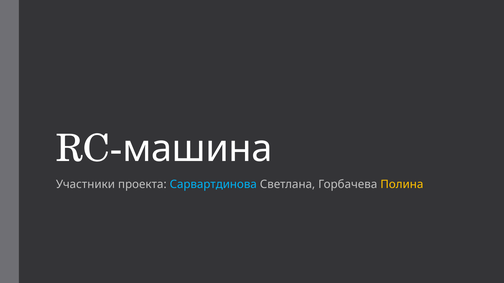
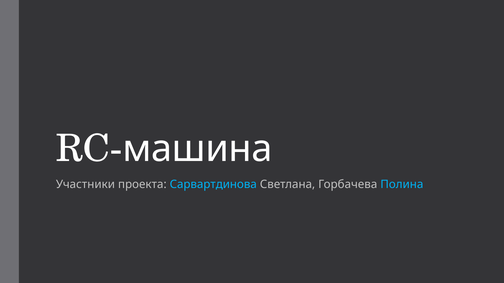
Полина colour: yellow -> light blue
